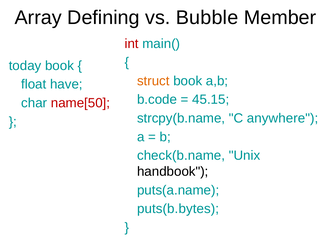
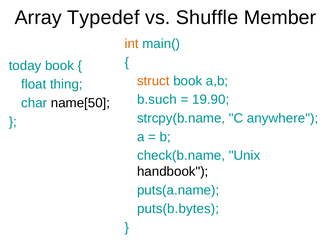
Defining: Defining -> Typedef
Bubble: Bubble -> Shuffle
int colour: red -> orange
have: have -> thing
b.code: b.code -> b.such
45.15: 45.15 -> 19.90
name[50 colour: red -> black
